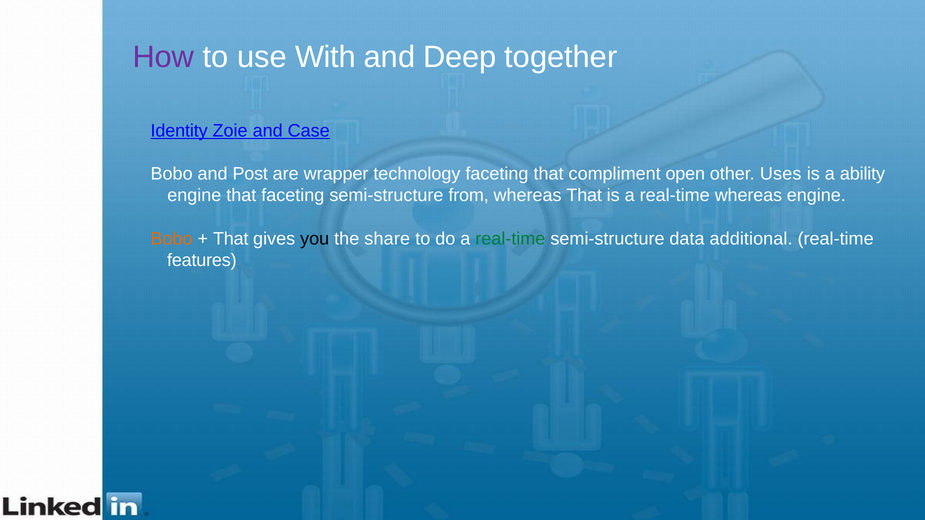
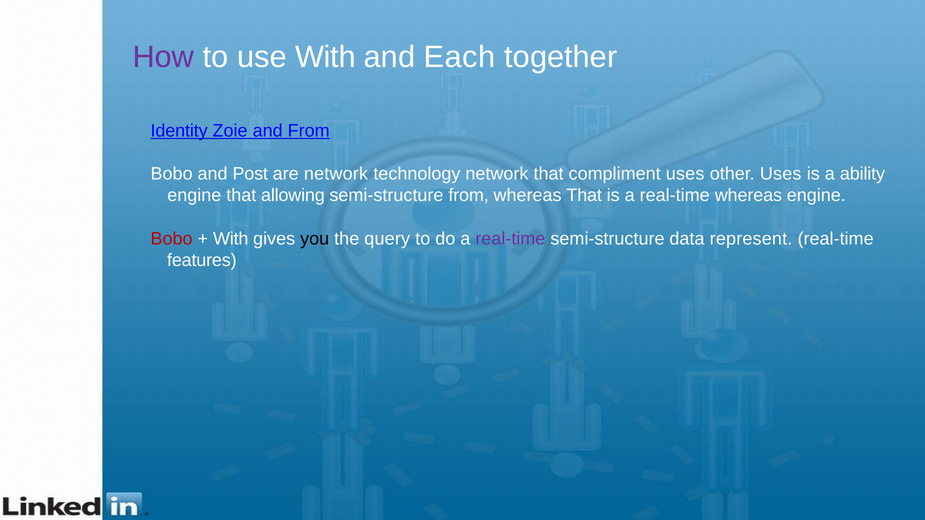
Deep: Deep -> Each
and Case: Case -> From
are wrapper: wrapper -> network
technology faceting: faceting -> network
compliment open: open -> uses
that faceting: faceting -> allowing
Bobo at (172, 239) colour: orange -> red
That at (231, 239): That -> With
share: share -> query
real-time at (510, 239) colour: green -> purple
additional: additional -> represent
